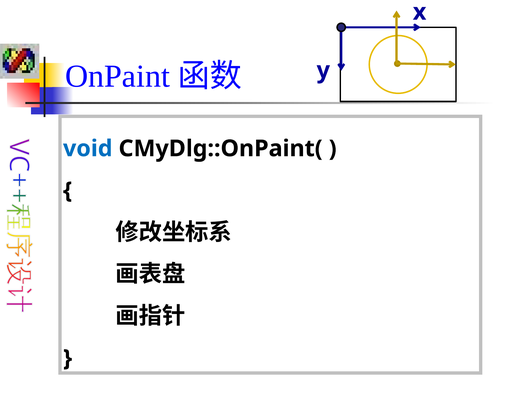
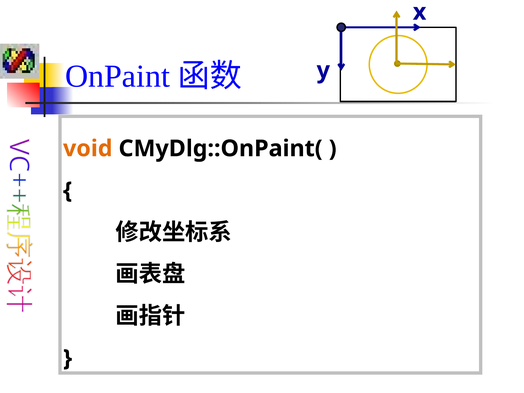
void colour: blue -> orange
